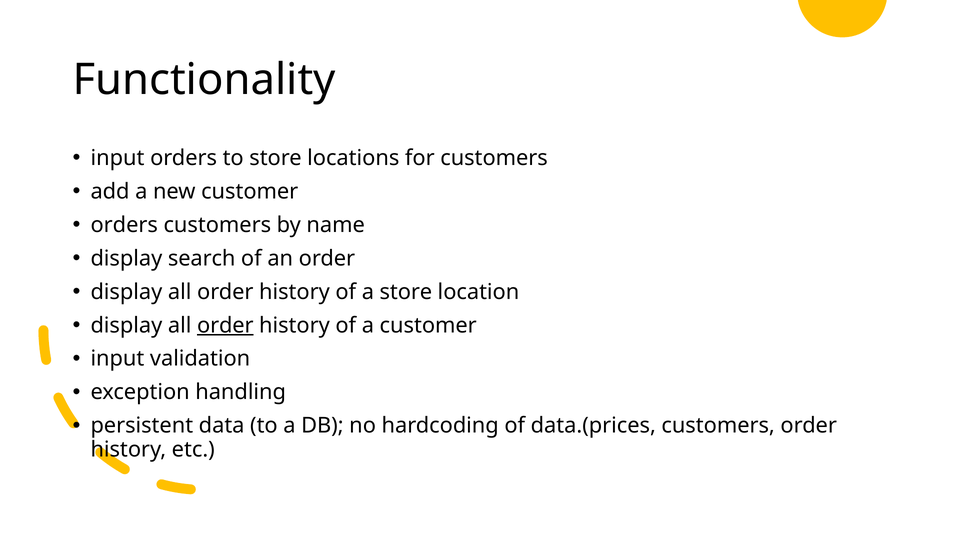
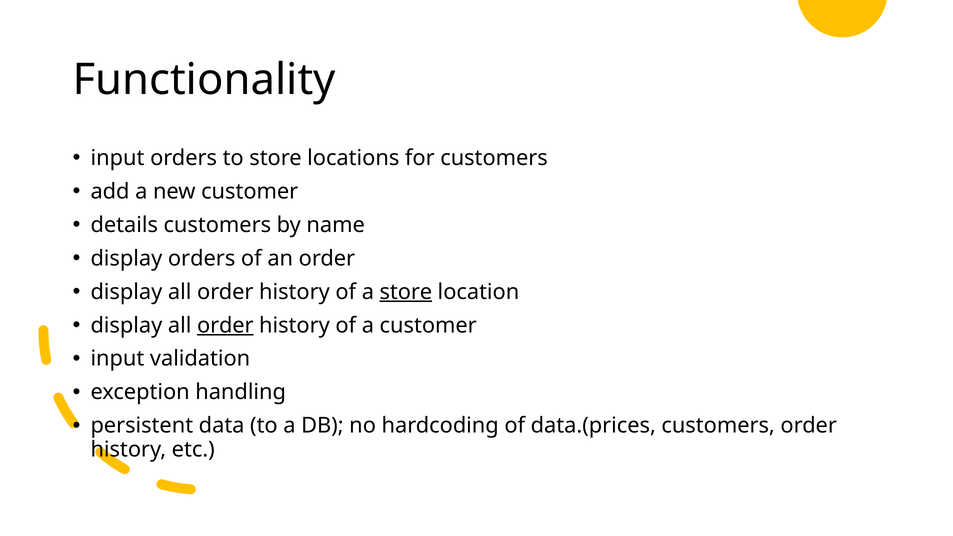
orders at (124, 225): orders -> details
display search: search -> orders
store at (406, 292) underline: none -> present
